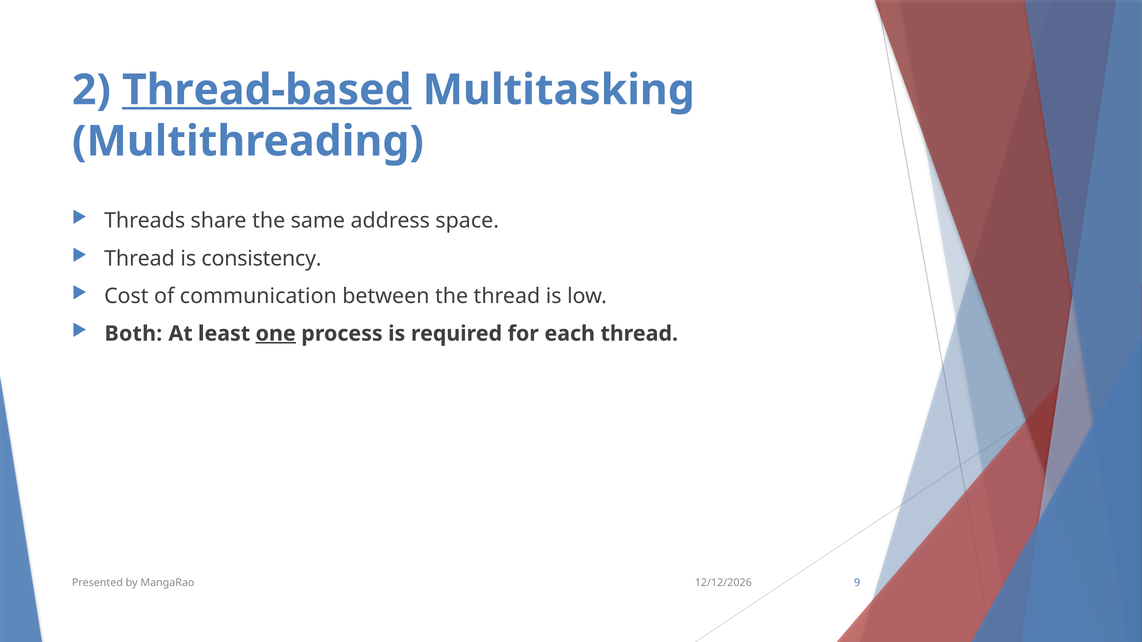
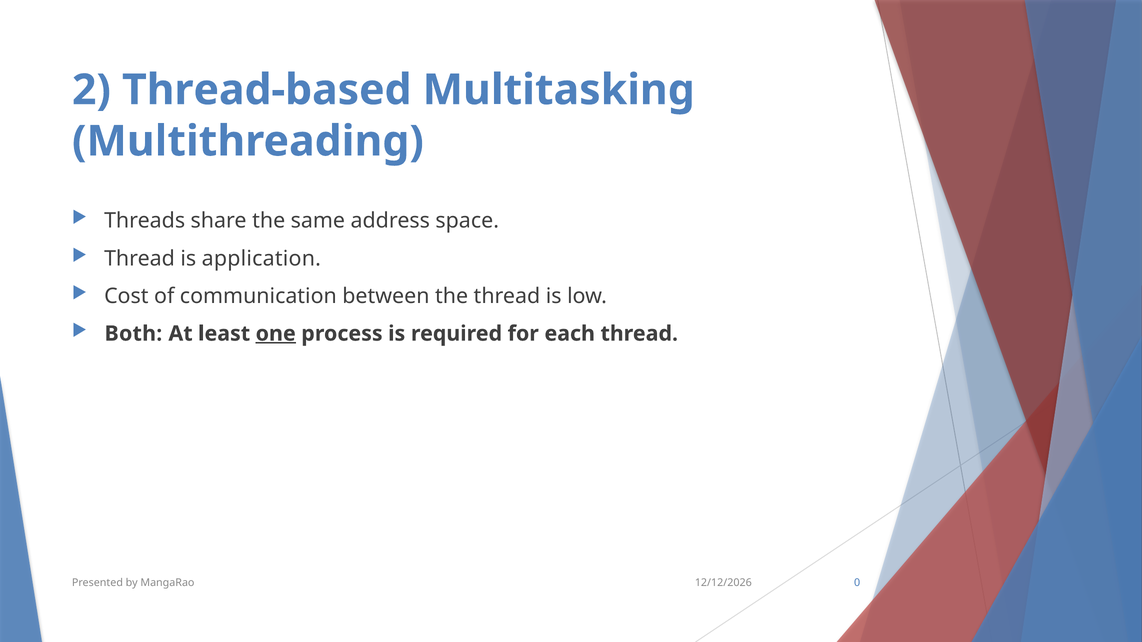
Thread-based underline: present -> none
consistency: consistency -> application
9: 9 -> 0
